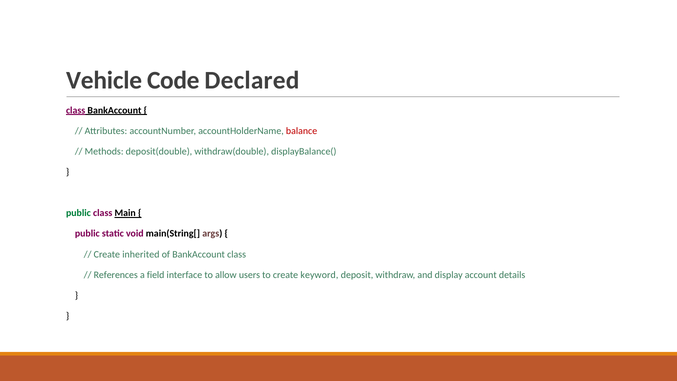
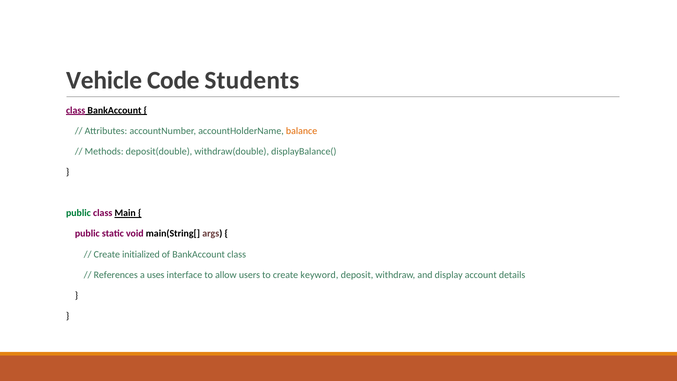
Declared: Declared -> Students
balance colour: red -> orange
inherited: inherited -> initialized
field: field -> uses
